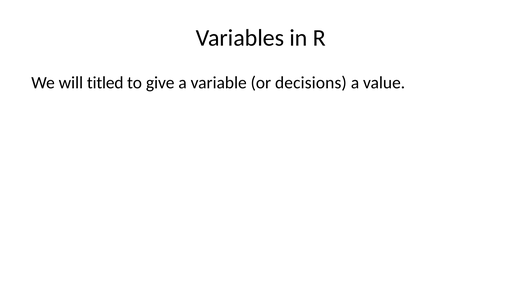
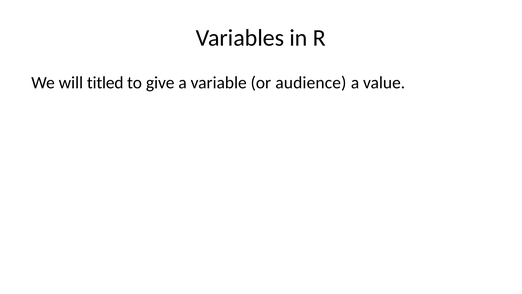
decisions: decisions -> audience
